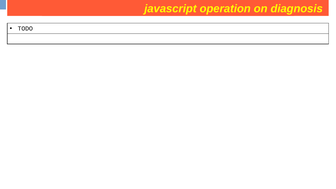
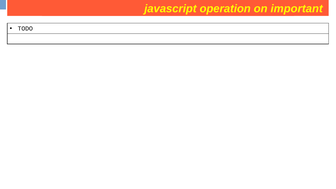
diagnosis: diagnosis -> important
